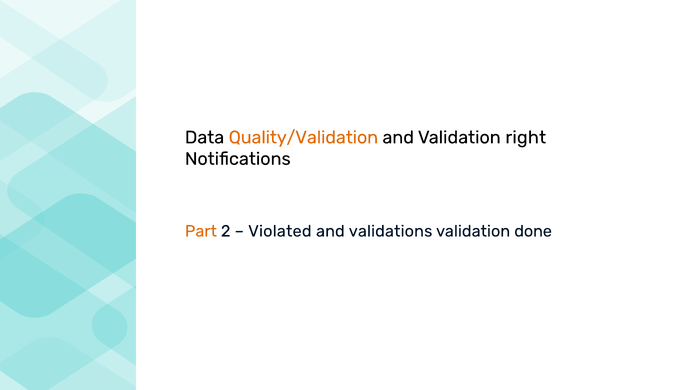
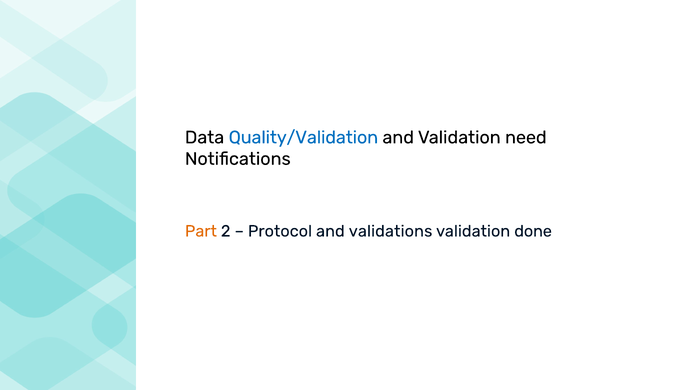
Quality/Validation colour: orange -> blue
right: right -> need
Violated: Violated -> Protocol
